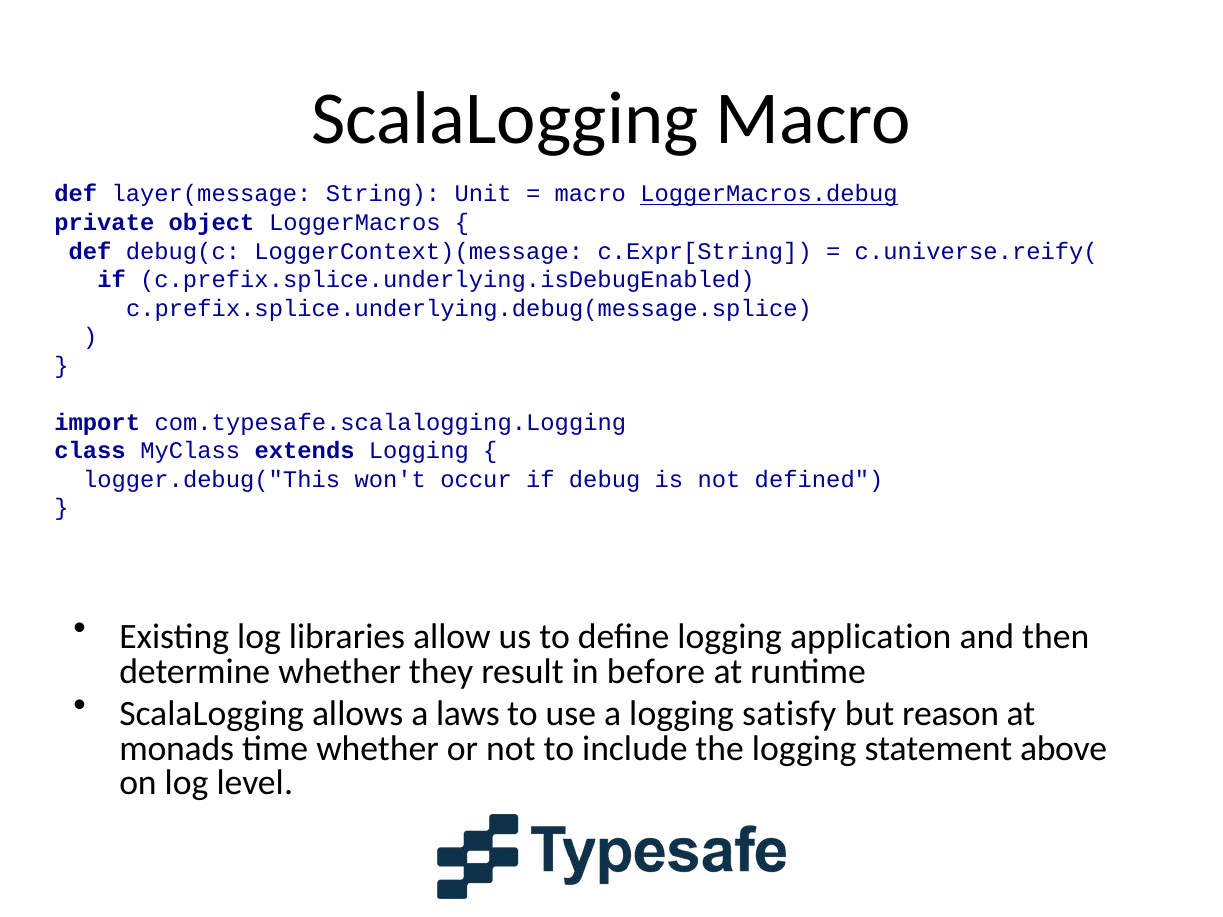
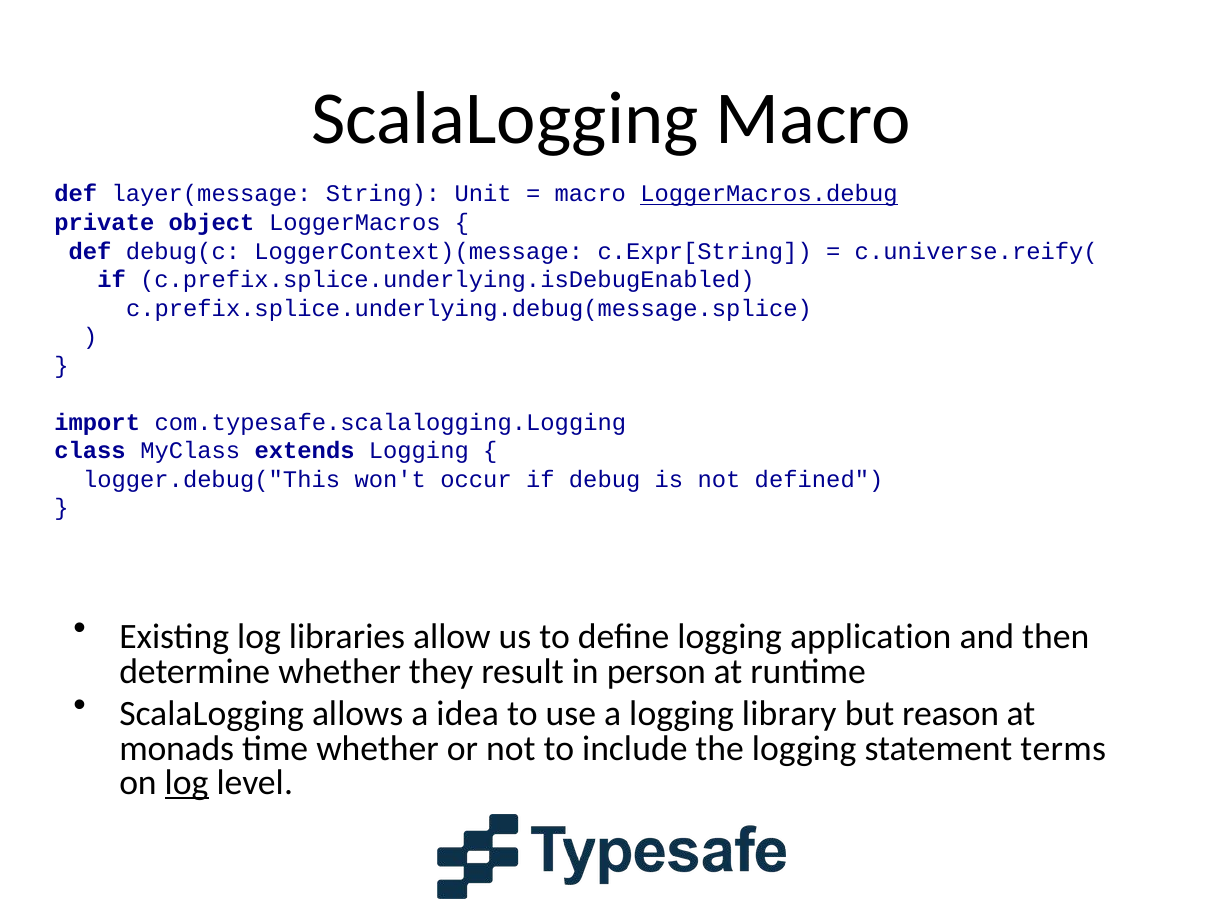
before: before -> person
laws: laws -> idea
satisfy: satisfy -> library
above: above -> terms
log at (187, 783) underline: none -> present
